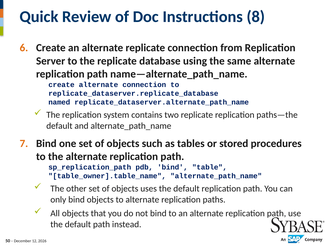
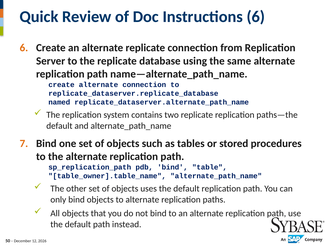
Instructions 8: 8 -> 6
